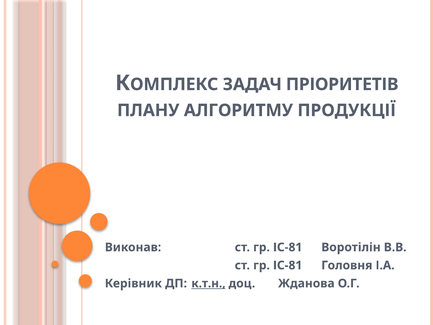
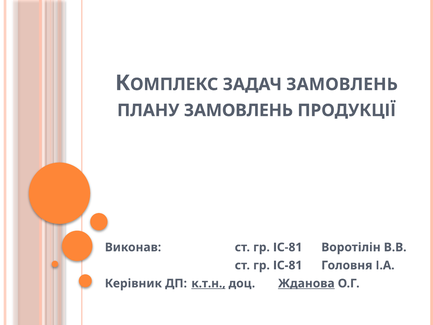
ЗАДАЧ ПРІОРИТЕТІВ: ПРІОРИТЕТІВ -> ЗАМОВЛЕНЬ
ПЛАНУ АЛГОРИТМУ: АЛГОРИТМУ -> ЗАМОВЛЕНЬ
Жданова underline: none -> present
